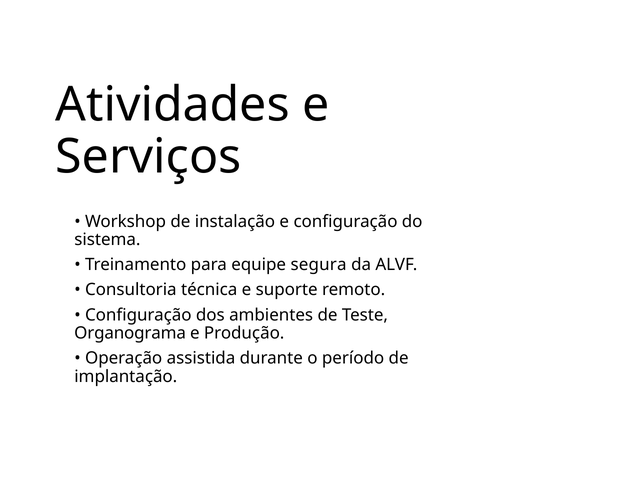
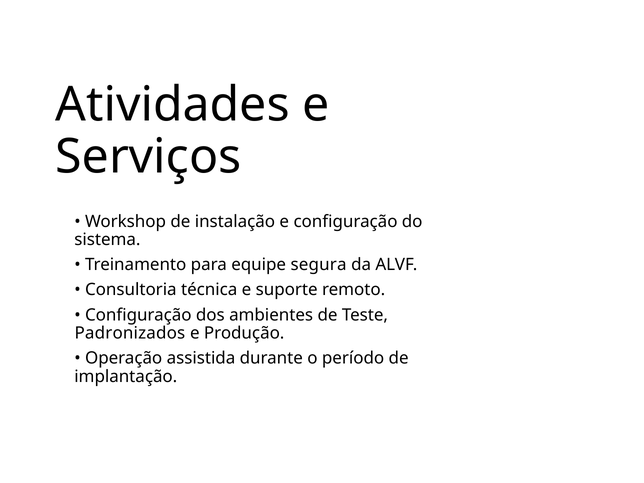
Organograma: Organograma -> Padronizados
